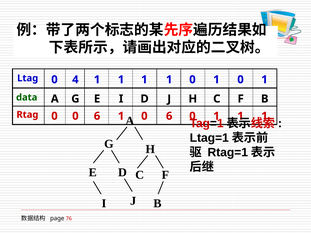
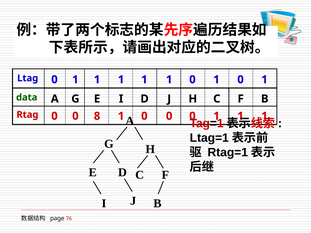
Ltag 0 4: 4 -> 1
0 0 6: 6 -> 8
1 0 6: 6 -> 0
